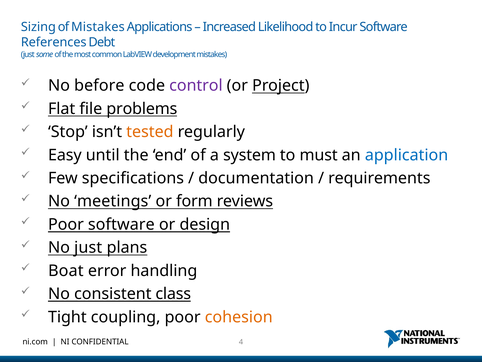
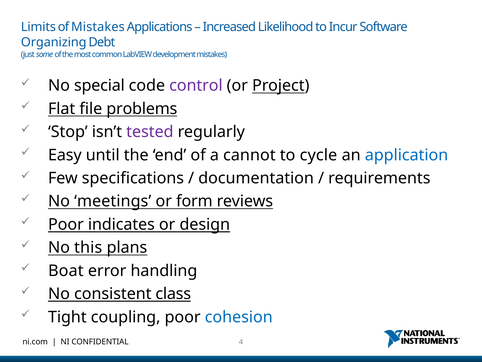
Sizing: Sizing -> Limits
References: References -> Organizing
before: before -> special
tested colour: orange -> purple
system: system -> cannot
must: must -> cycle
Poor software: software -> indicates
No just: just -> this
cohesion colour: orange -> blue
